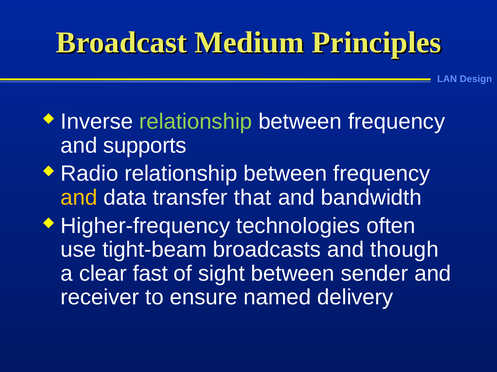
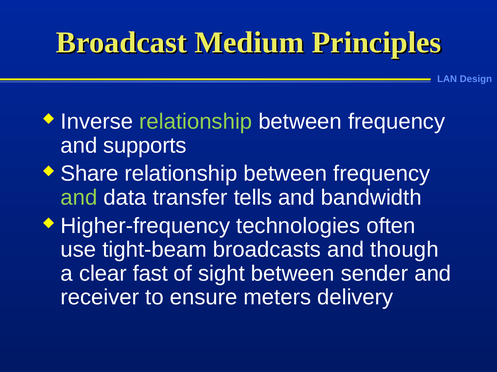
Radio: Radio -> Share
and at (79, 198) colour: yellow -> light green
that: that -> tells
named: named -> meters
